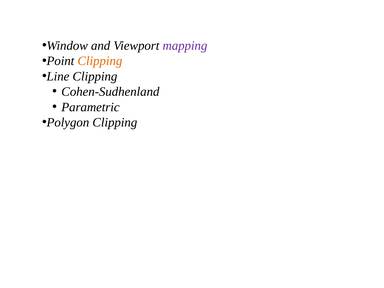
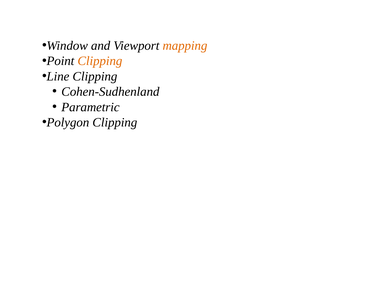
mapping colour: purple -> orange
